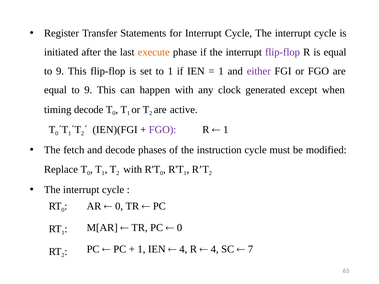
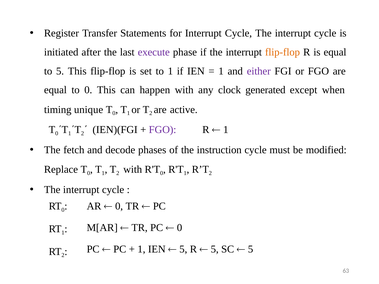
execute colour: orange -> purple
flip-flop at (282, 52) colour: purple -> orange
9 at (60, 71): 9 -> 5
9 at (88, 90): 9 -> 0
timing decode: decode -> unique
4 at (183, 249): 4 -> 5
4 at (215, 249): 4 -> 5
7 at (251, 249): 7 -> 5
